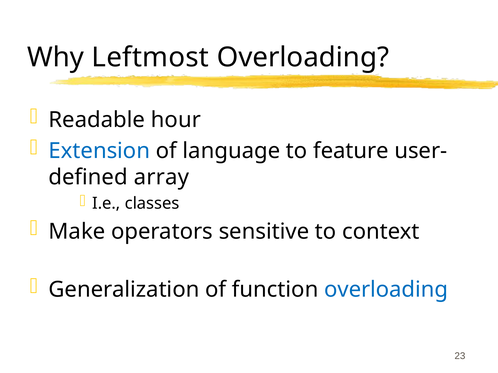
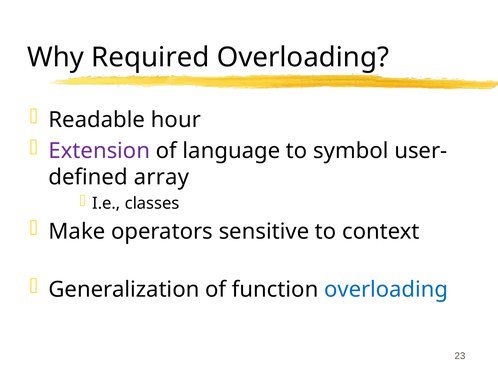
Leftmost: Leftmost -> Required
Extension colour: blue -> purple
feature: feature -> symbol
